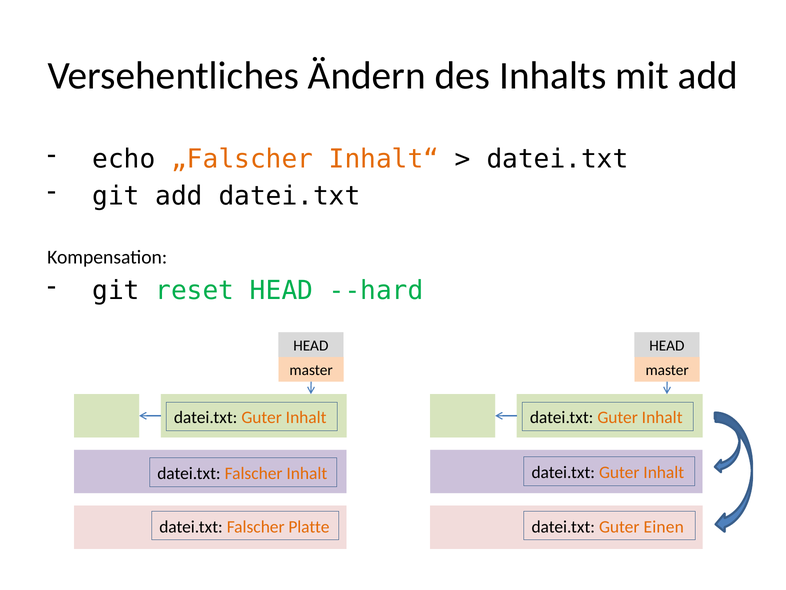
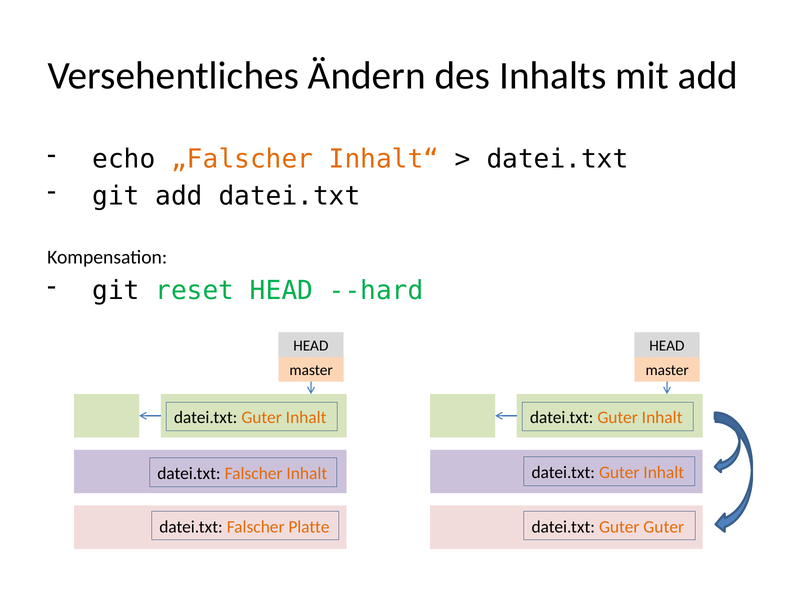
Guter Einen: Einen -> Guter
